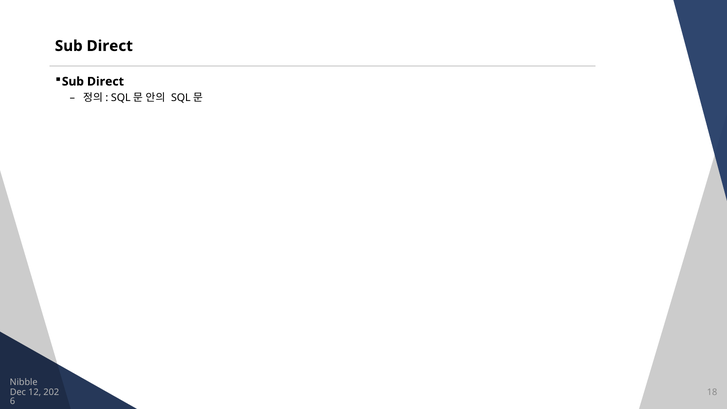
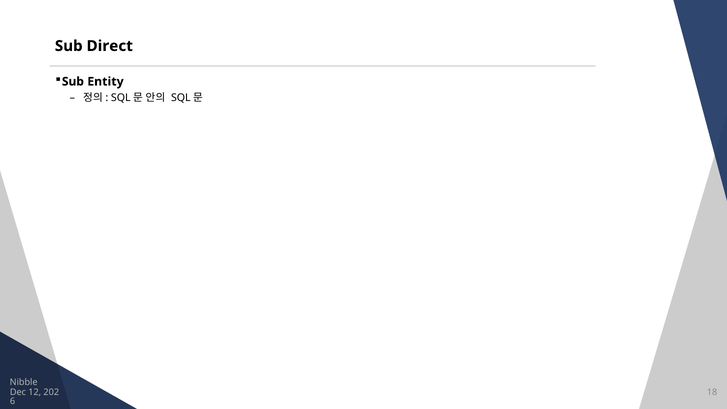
Direct at (106, 82): Direct -> Entity
